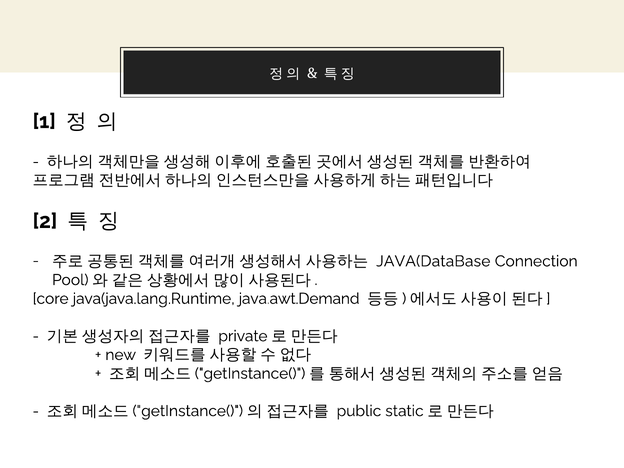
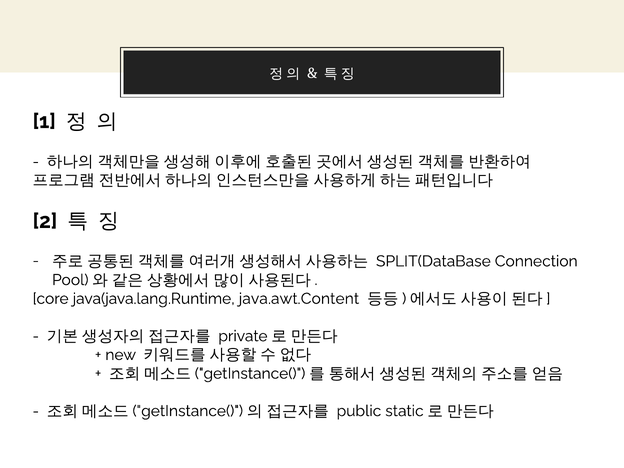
JAVA(DataBase: JAVA(DataBase -> SPLIT(DataBase
java.awt.Demand: java.awt.Demand -> java.awt.Content
